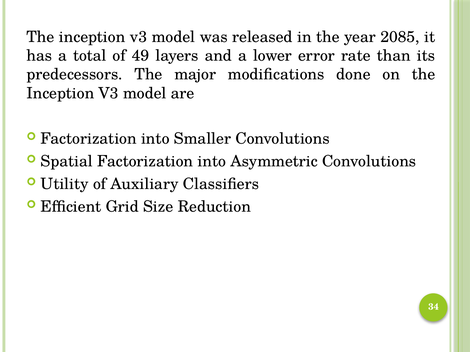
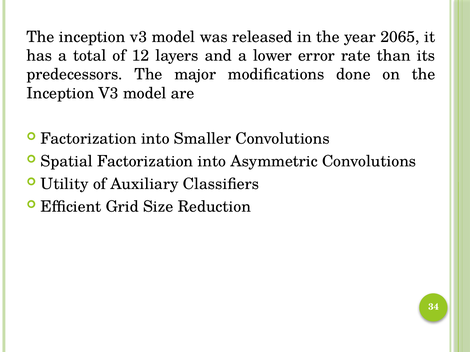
2085: 2085 -> 2065
49: 49 -> 12
